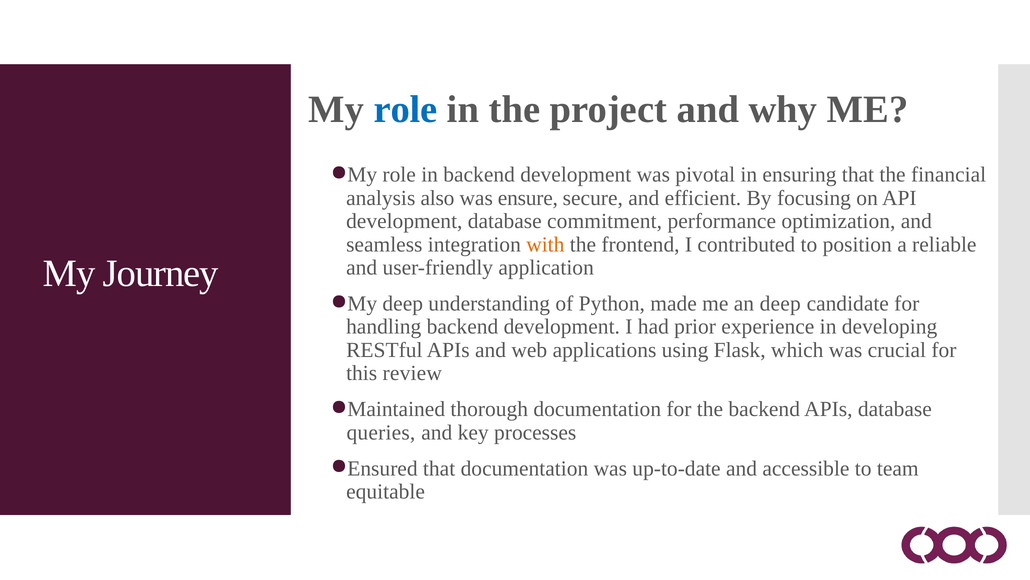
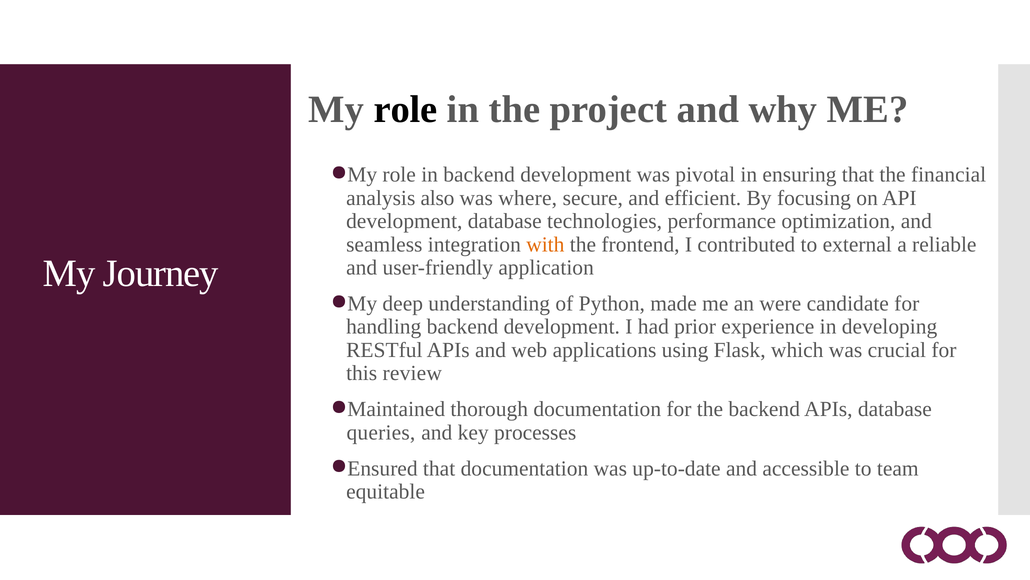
role at (406, 109) colour: blue -> black
ensure: ensure -> where
commitment: commitment -> technologies
position: position -> external
an deep: deep -> were
